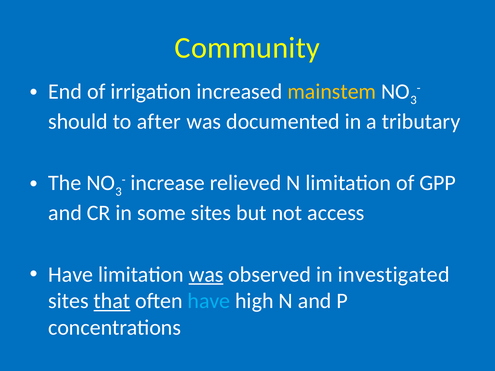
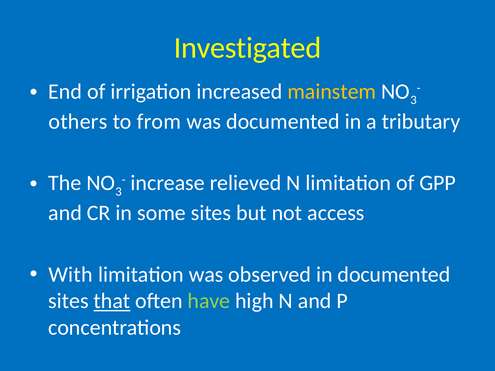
Community: Community -> Investigated
should: should -> others
after: after -> from
Have at (71, 275): Have -> With
was at (206, 275) underline: present -> none
in investigated: investigated -> documented
have at (209, 301) colour: light blue -> light green
